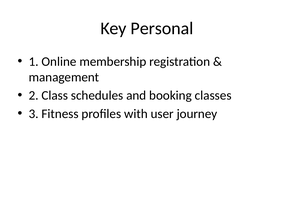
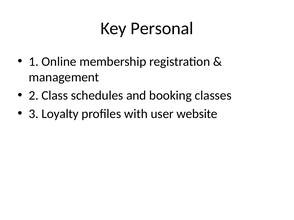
Fitness: Fitness -> Loyalty
journey: journey -> website
